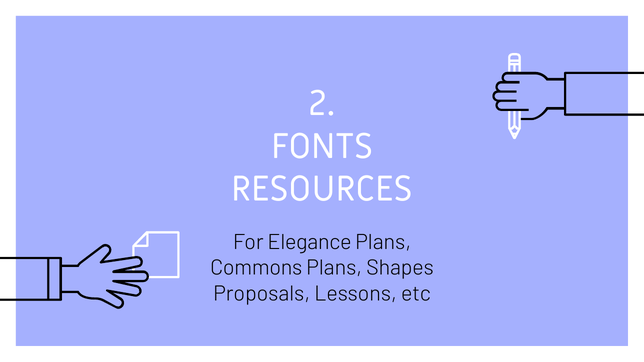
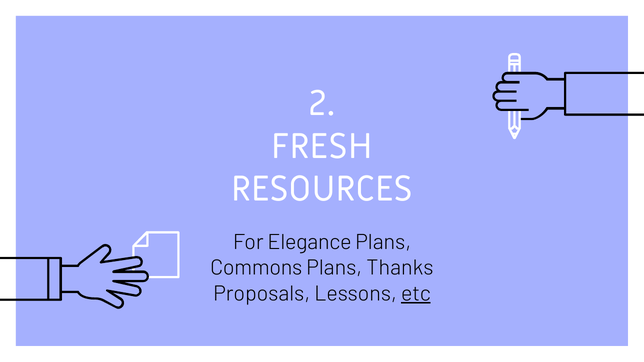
FONTS: FONTS -> FRESH
Shapes: Shapes -> Thanks
etc underline: none -> present
